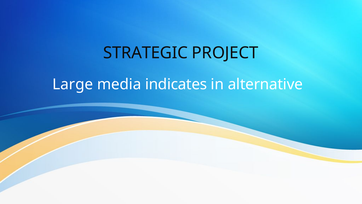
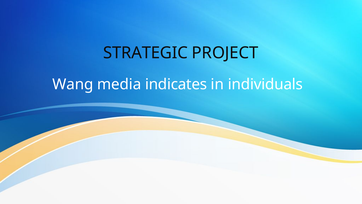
Large: Large -> Wang
alternative: alternative -> individuals
